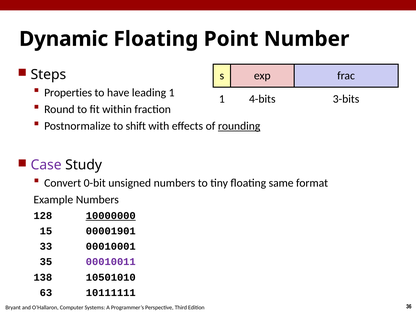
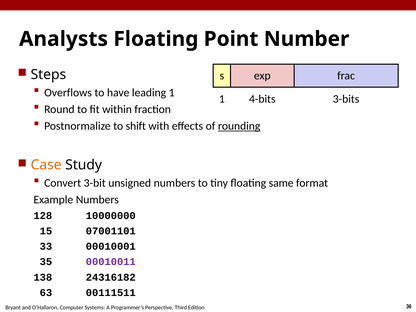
Dynamic: Dynamic -> Analysts
Properties: Properties -> Overflows
Case colour: purple -> orange
0-bit: 0-bit -> 3-bit
10000000 underline: present -> none
00001901: 00001901 -> 07001101
10501010: 10501010 -> 24316182
10111111: 10111111 -> 00111511
